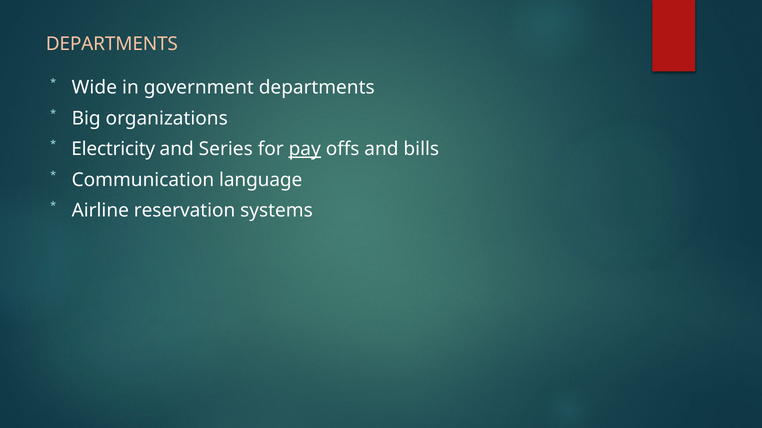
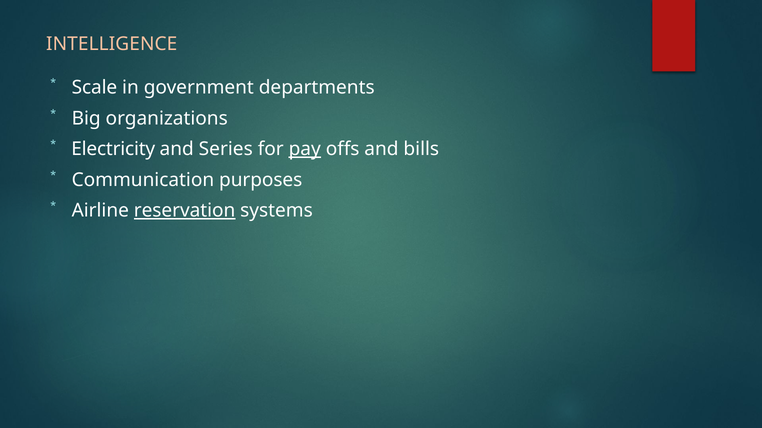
DEPARTMENTS at (112, 44): DEPARTMENTS -> INTELLIGENCE
Wide: Wide -> Scale
language: language -> purposes
reservation underline: none -> present
